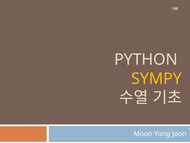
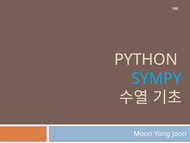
SYMPY colour: yellow -> light blue
